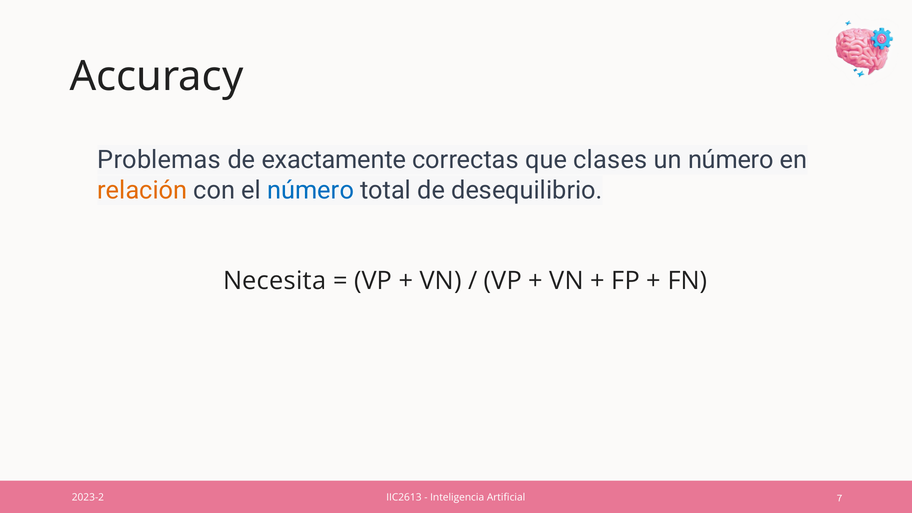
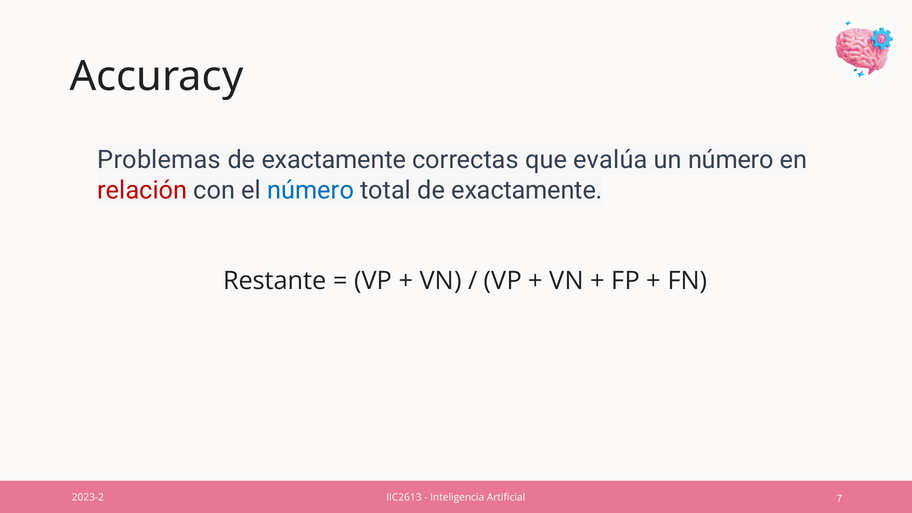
clases: clases -> evalúa
relación colour: orange -> red
total de desequilibrio: desequilibrio -> exactamente
Necesita: Necesita -> Restante
